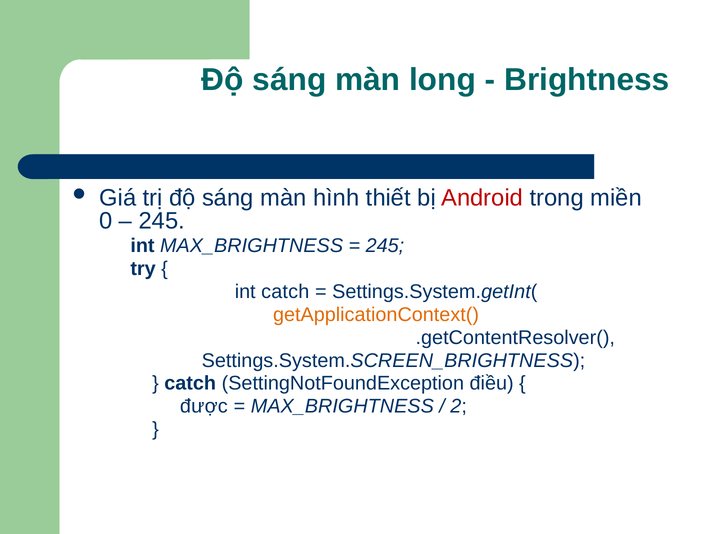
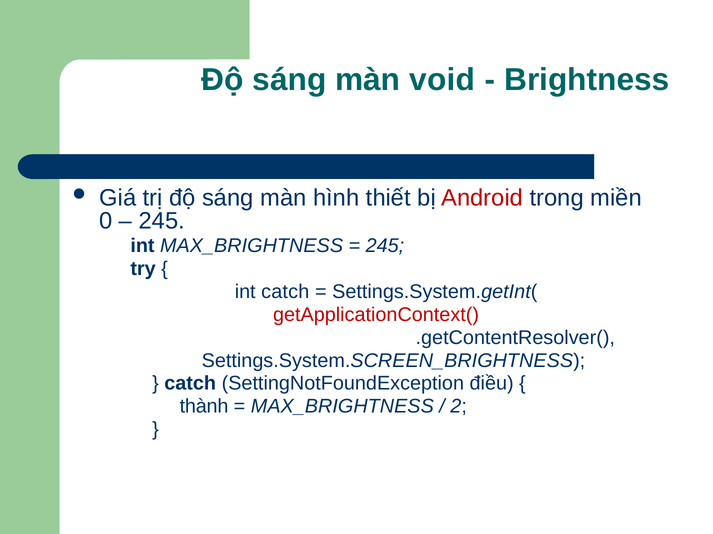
long: long -> void
getApplicationContext( colour: orange -> red
được: được -> thành
